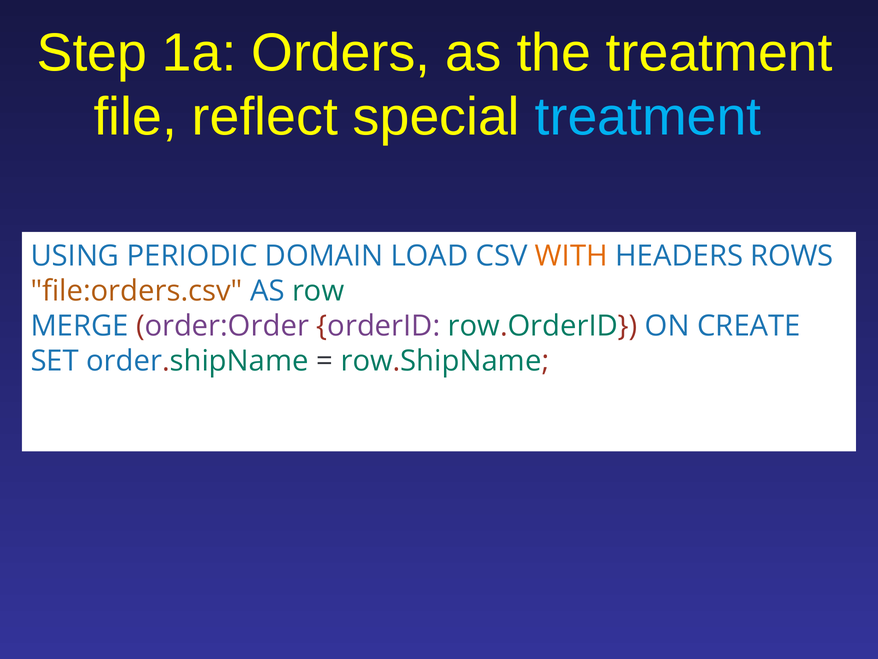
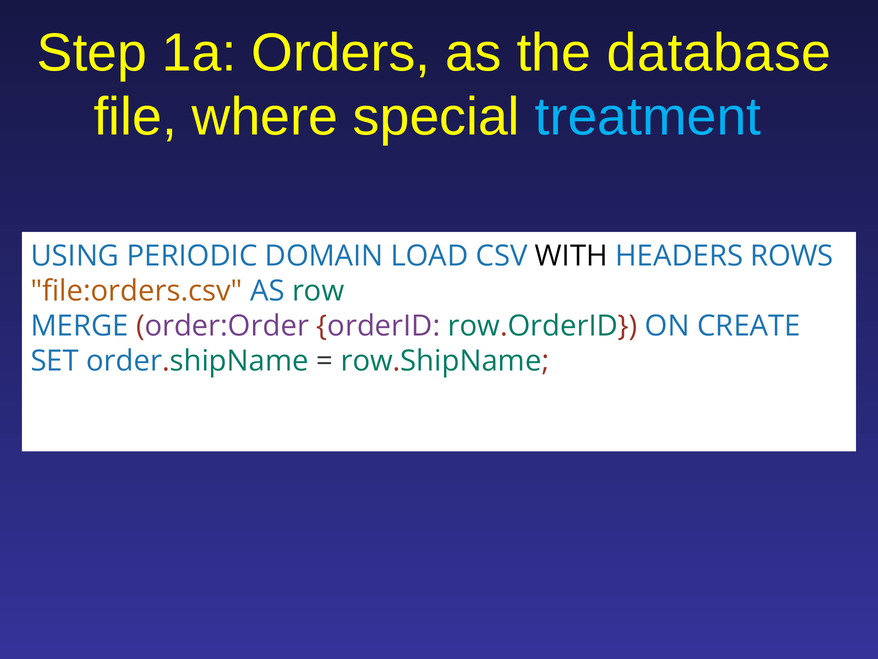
the treatment: treatment -> database
reflect: reflect -> where
WITH colour: orange -> black
